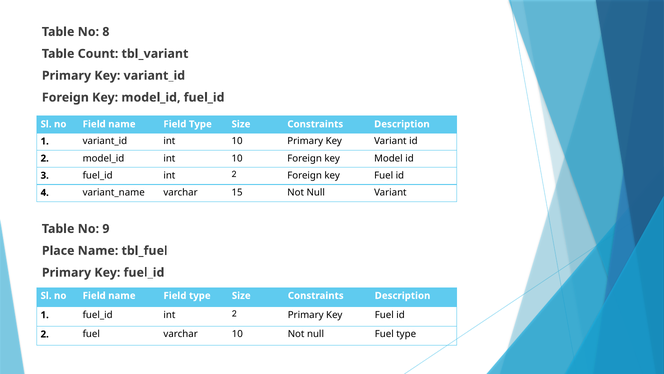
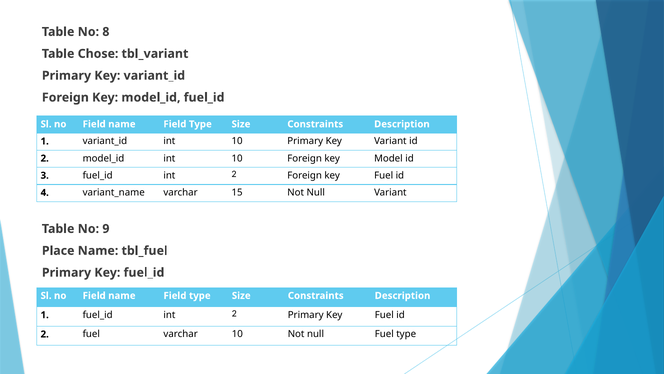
Count: Count -> Chose
